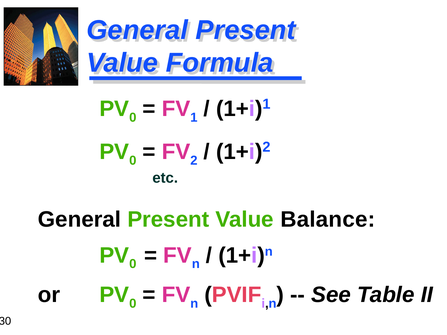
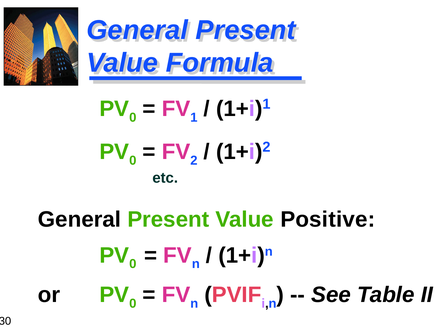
Balance: Balance -> Positive
